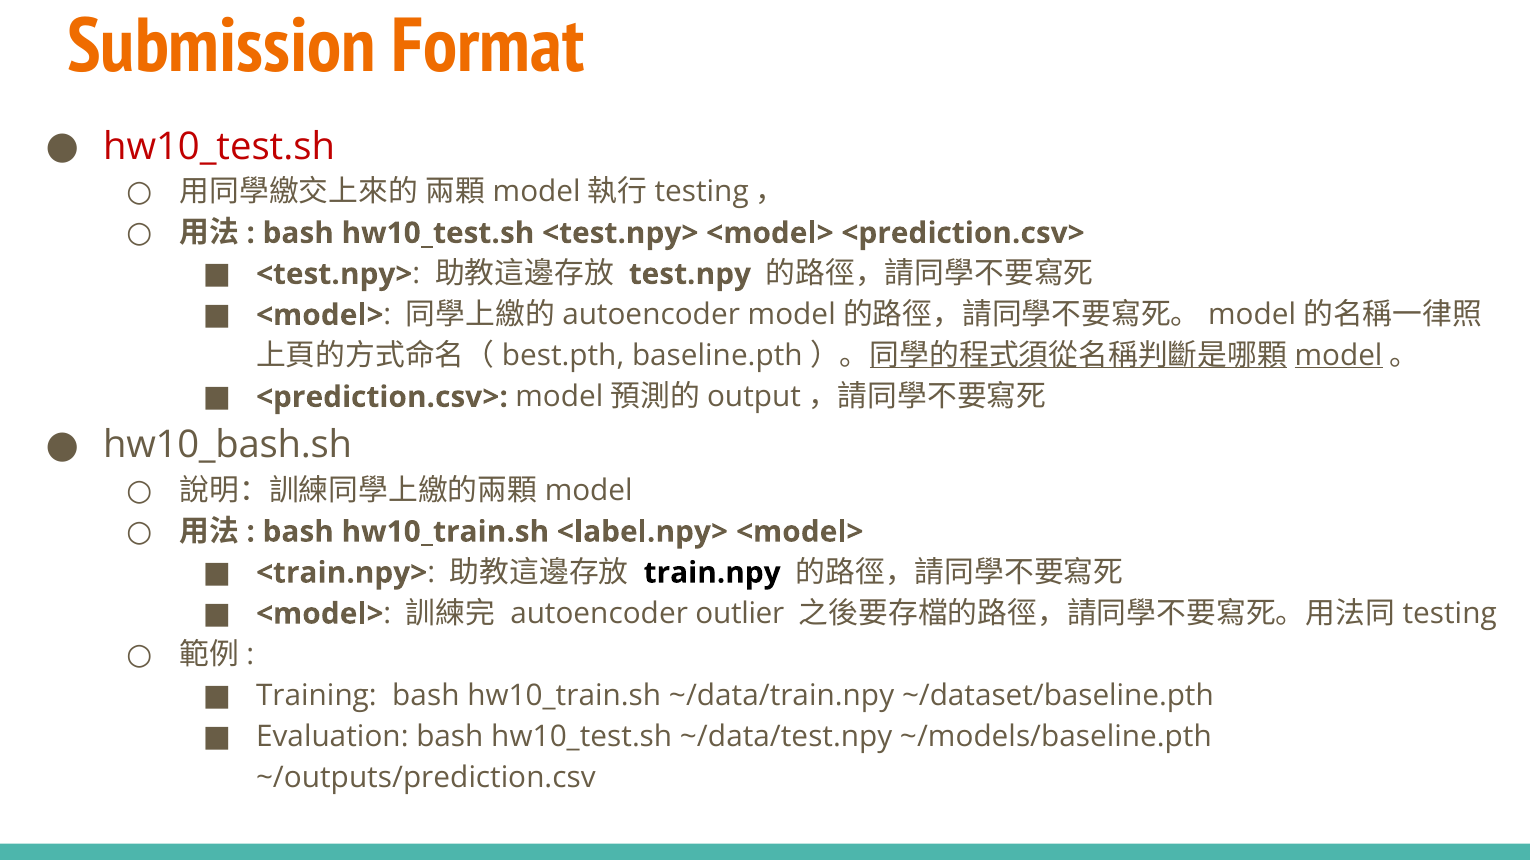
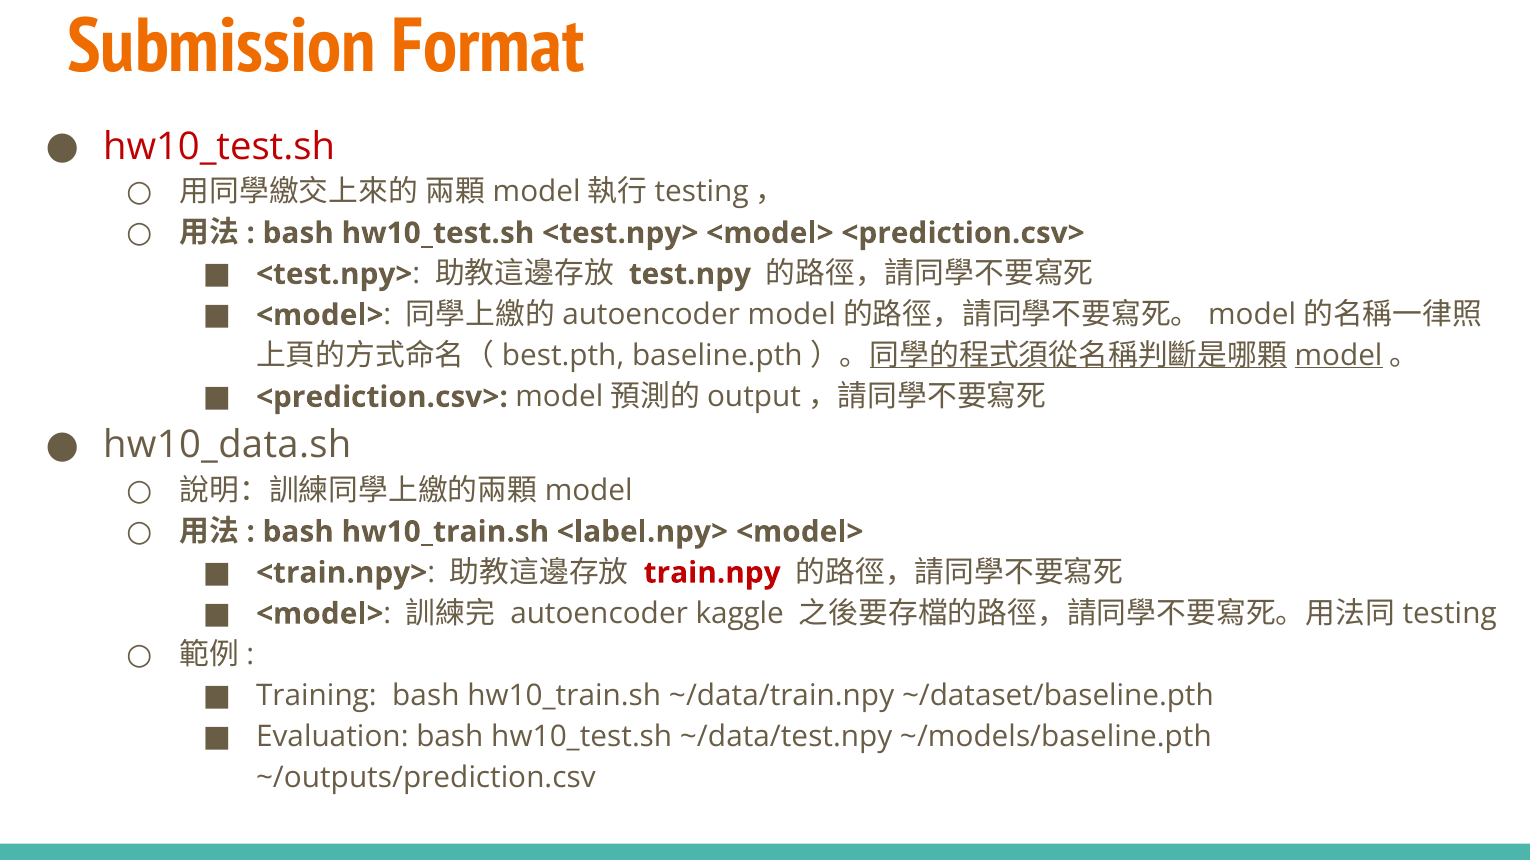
hw10_bash.sh: hw10_bash.sh -> hw10_data.sh
train.npy colour: black -> red
outlier: outlier -> kaggle
